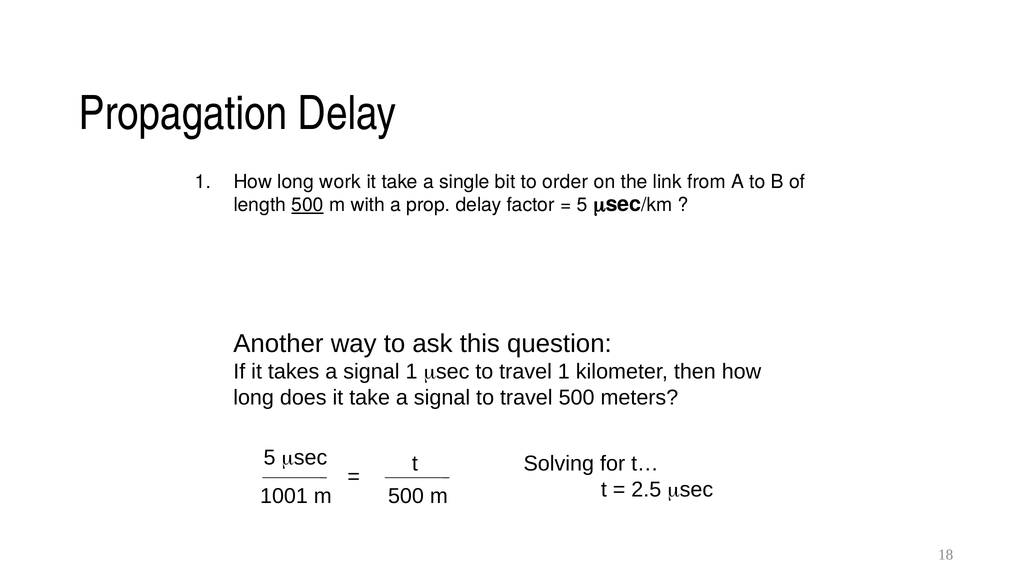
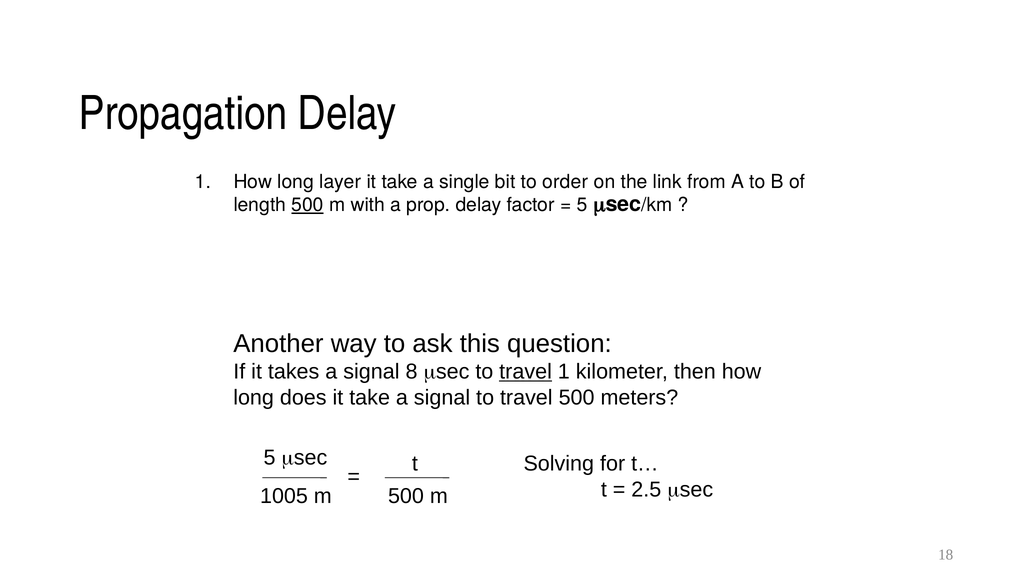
work: work -> layer
signal 1: 1 -> 8
travel at (526, 371) underline: none -> present
1001: 1001 -> 1005
